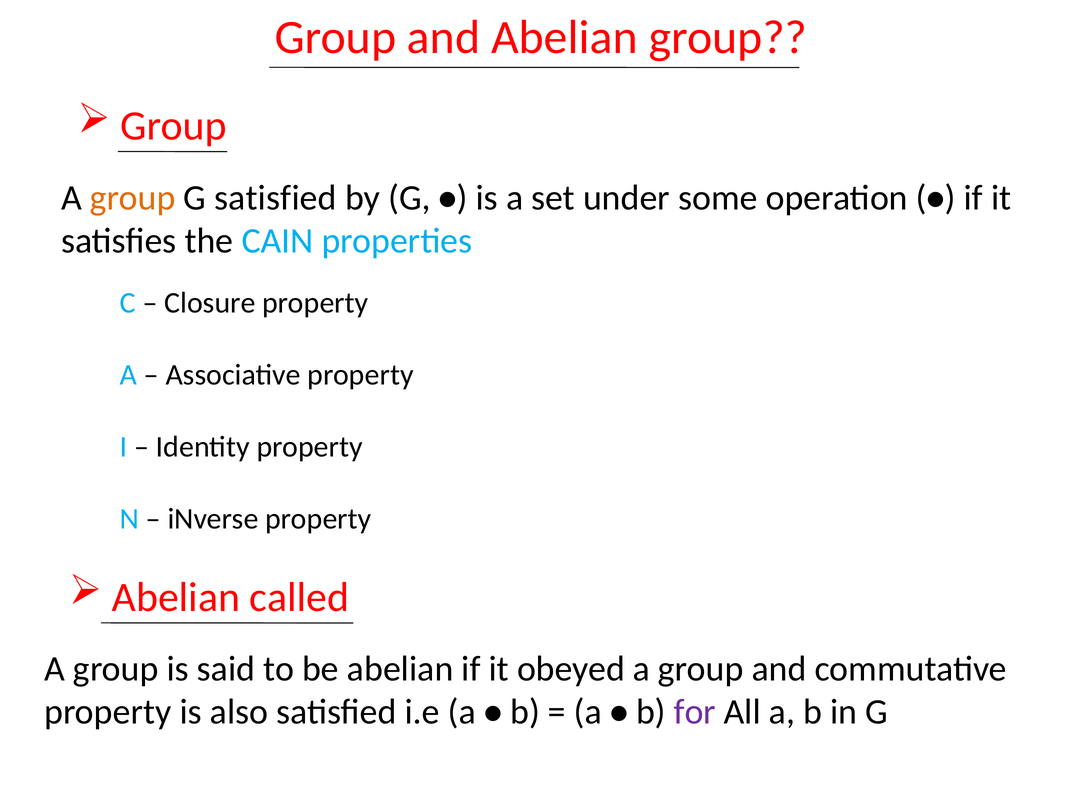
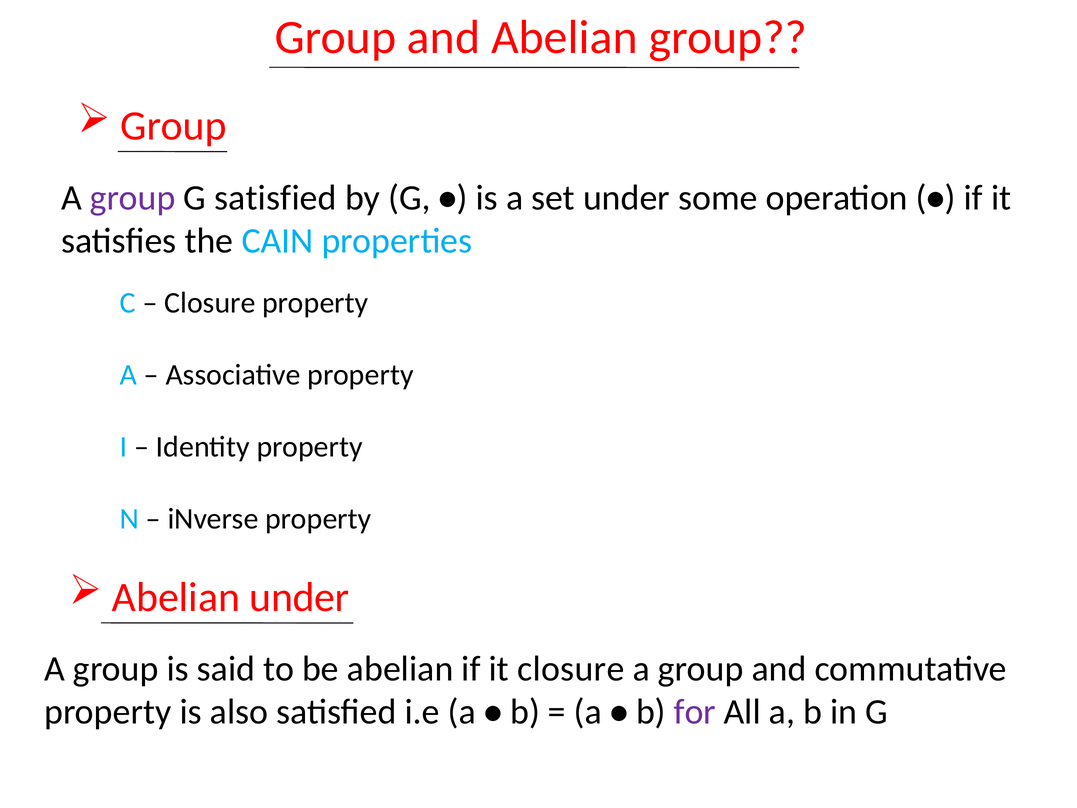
group at (133, 198) colour: orange -> purple
Abelian called: called -> under
it obeyed: obeyed -> closure
